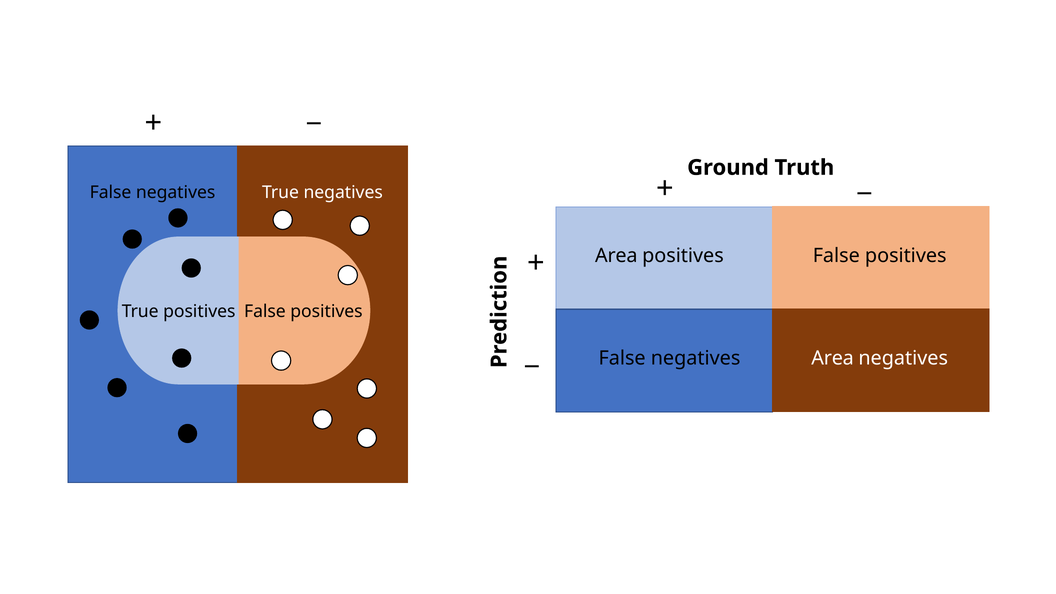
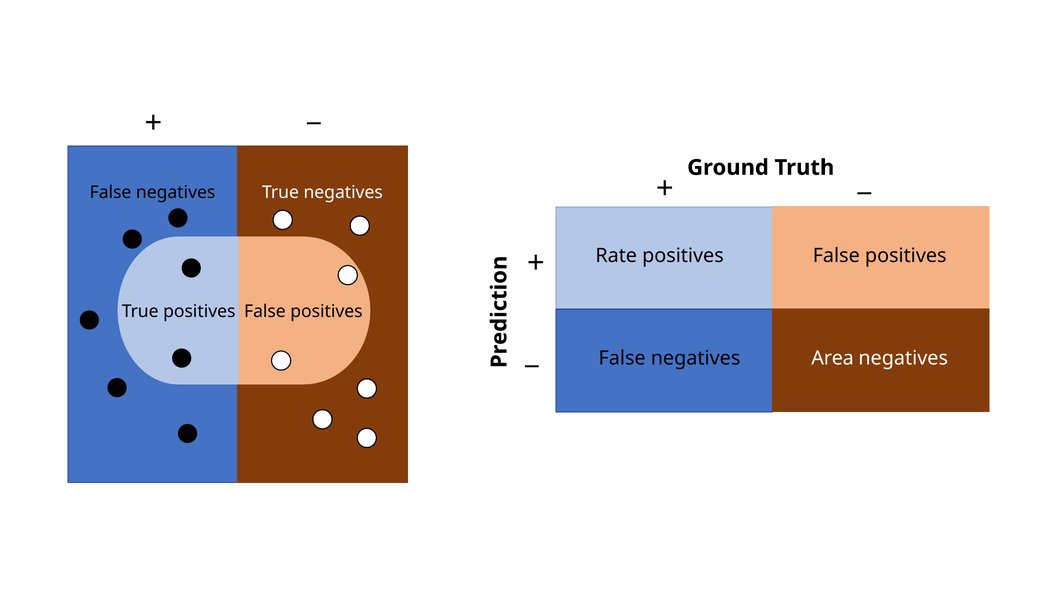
Area at (616, 256): Area -> Rate
